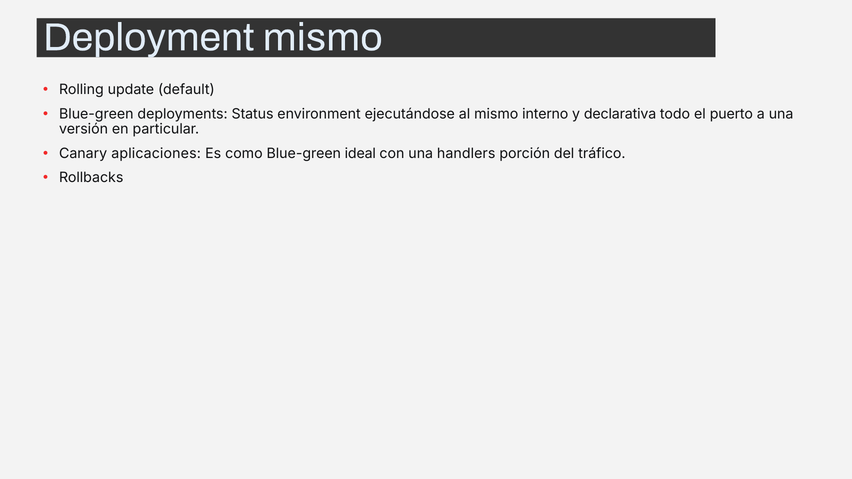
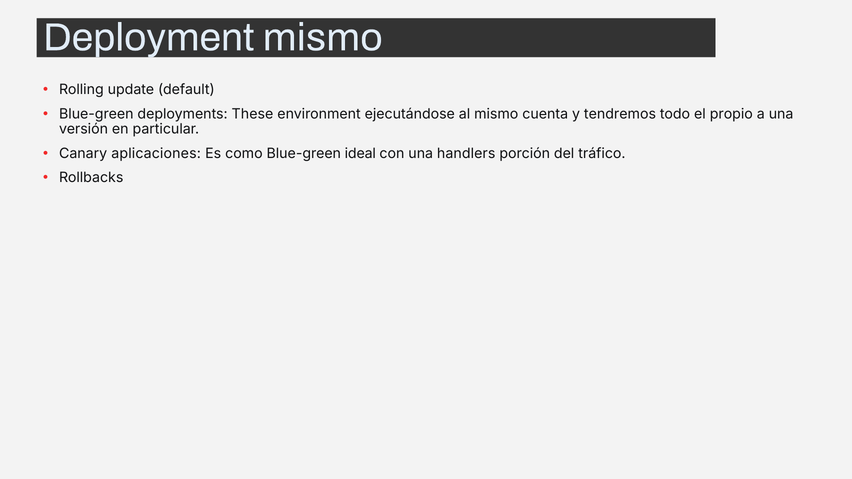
Status: Status -> These
interno: interno -> cuenta
declarativa: declarativa -> tendremos
puerto: puerto -> propio
